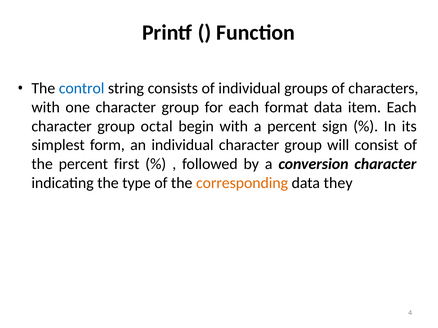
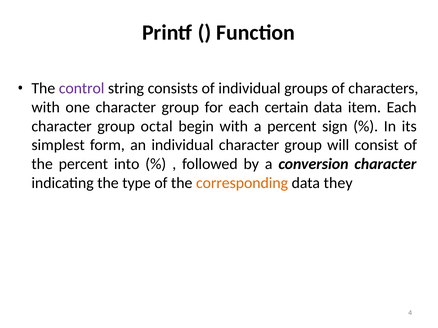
control colour: blue -> purple
format: format -> certain
first: first -> into
